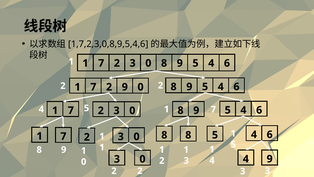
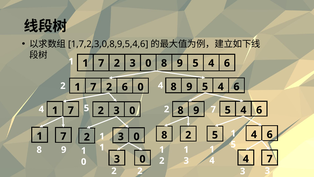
2 at (161, 85): 2 -> 4
9 at (125, 87): 9 -> 6
4 5 1: 1 -> 2
8 8: 8 -> 2
4 9: 9 -> 7
